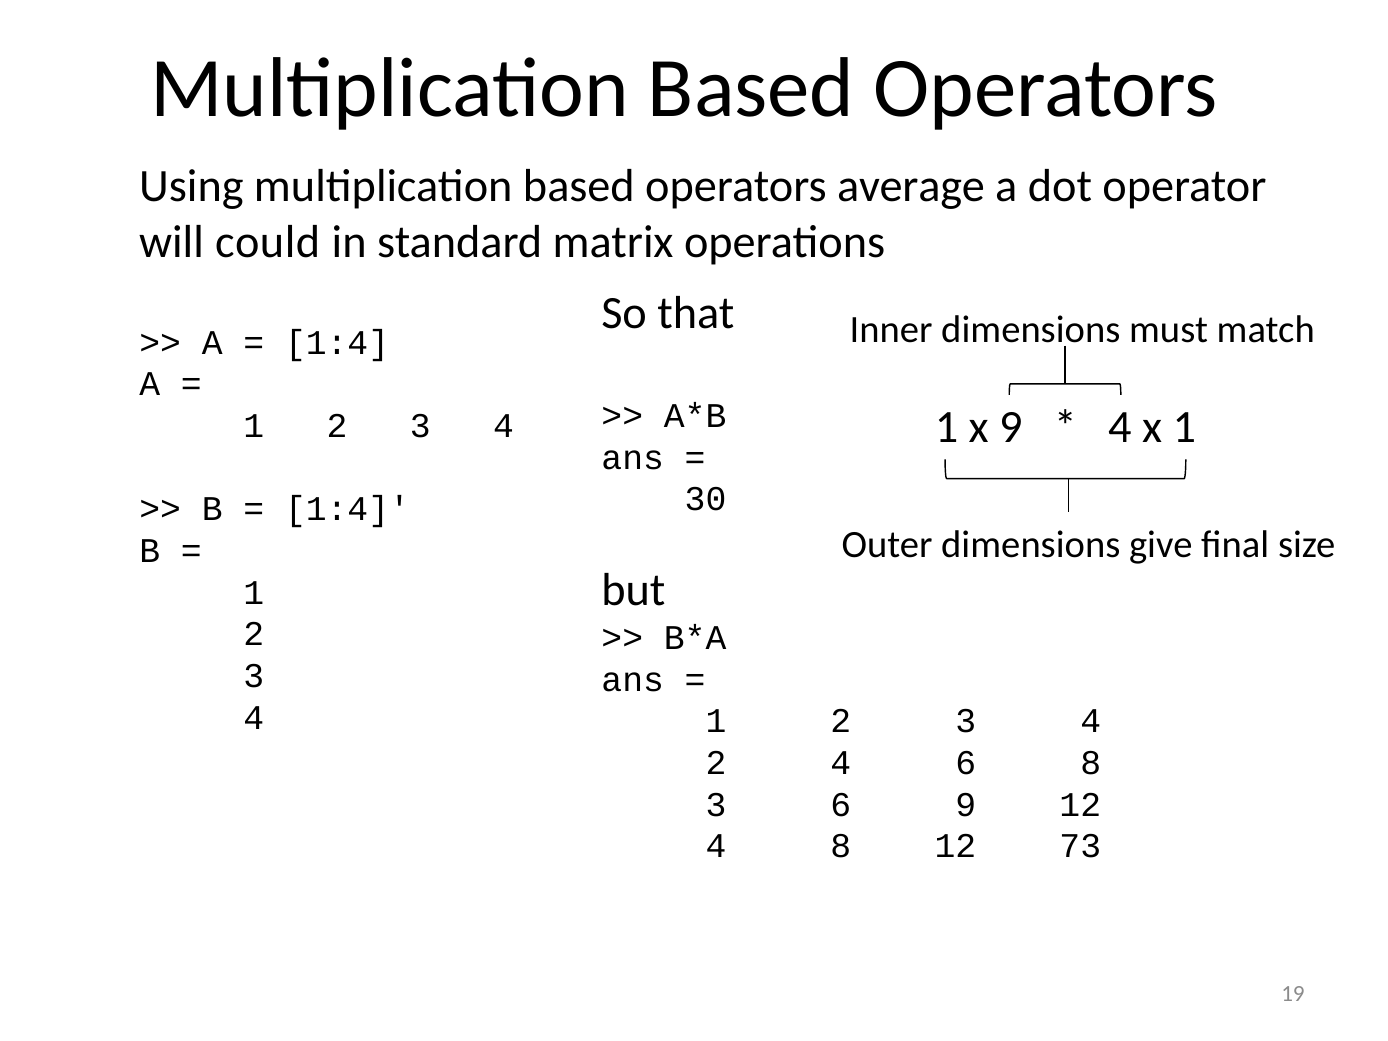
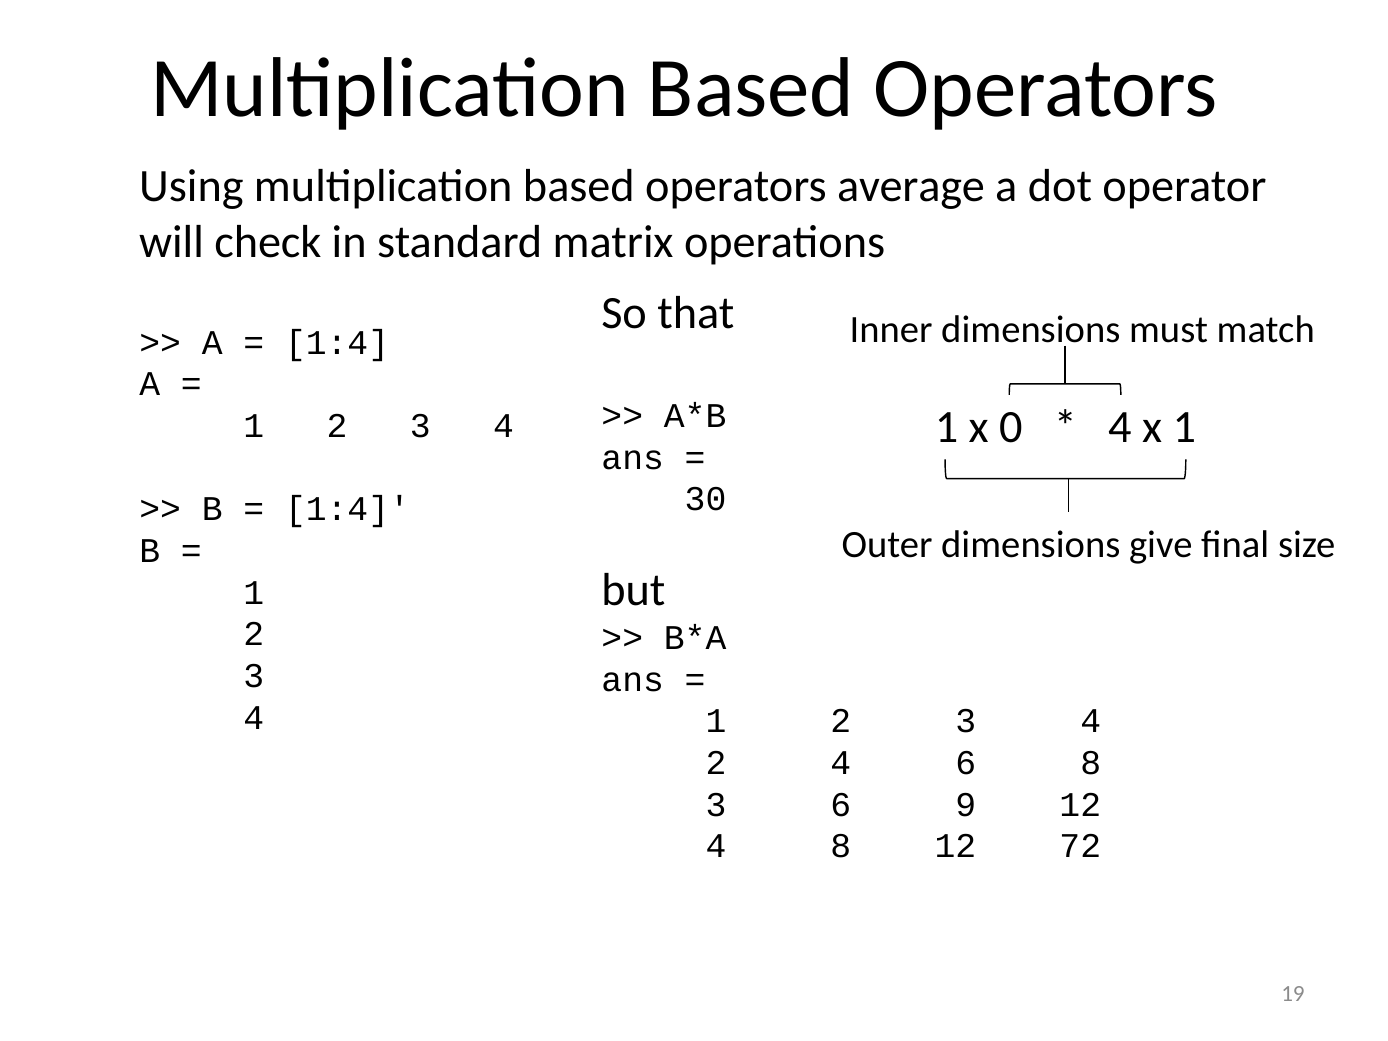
could: could -> check
x 9: 9 -> 0
73: 73 -> 72
